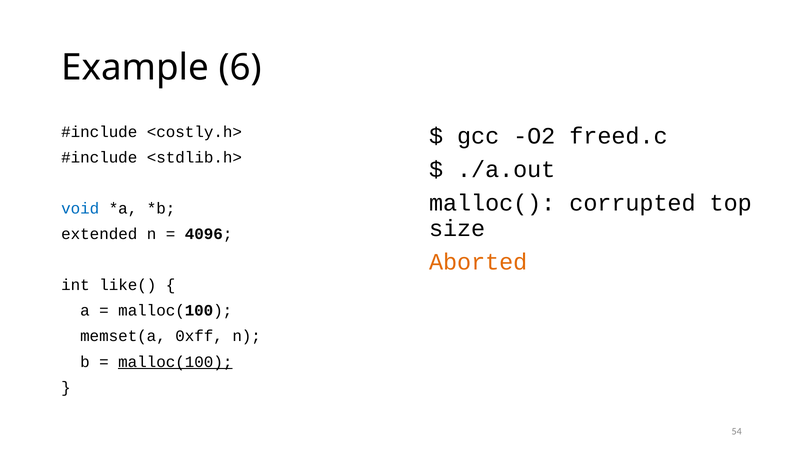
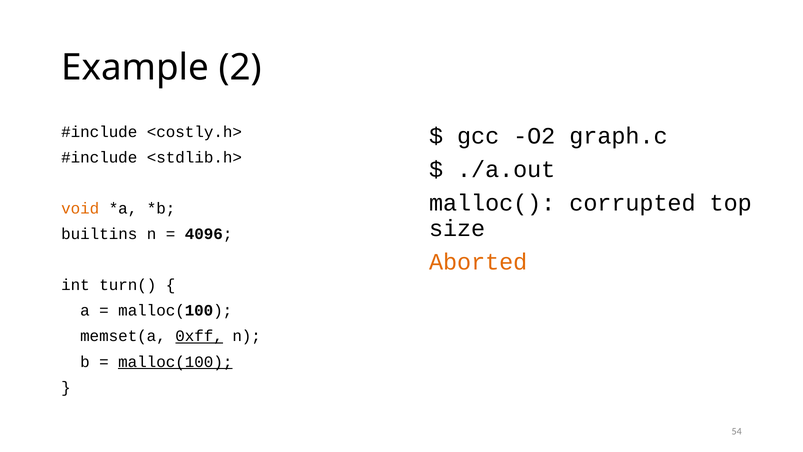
6: 6 -> 2
freed.c: freed.c -> graph.c
void colour: blue -> orange
extended: extended -> builtins
like(: like( -> turn(
0xff underline: none -> present
